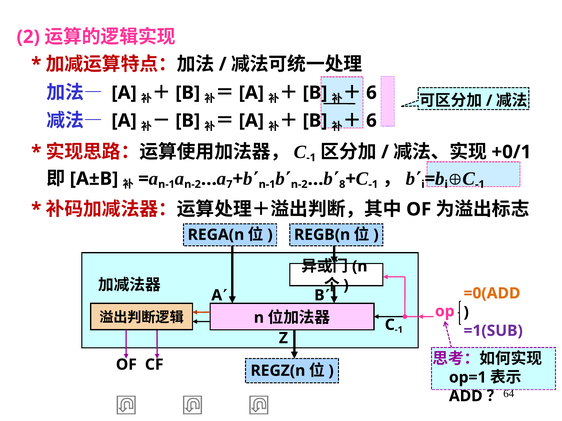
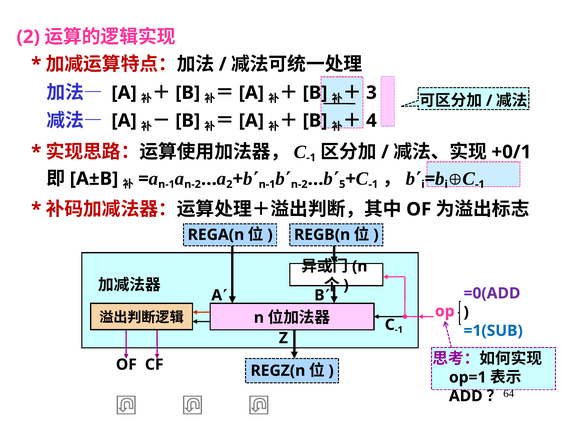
6 at (371, 93): 6 -> 3
6 at (371, 121): 6 -> 4
7 at (229, 185): 7 -> 2
8: 8 -> 5
=0(ADD colour: orange -> purple
=1(SUB colour: purple -> blue
